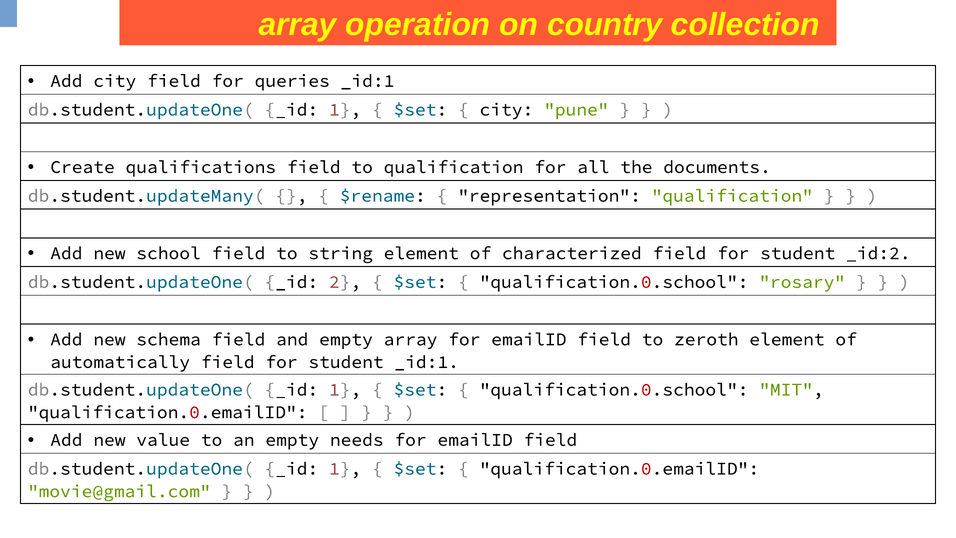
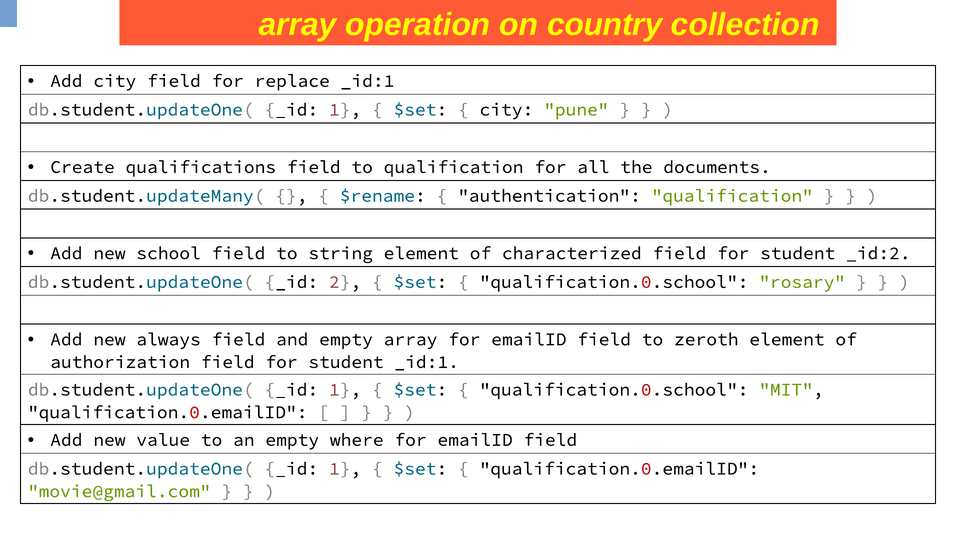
queries: queries -> replace
representation: representation -> authentication
schema: schema -> always
automatically: automatically -> authorization
needs: needs -> where
